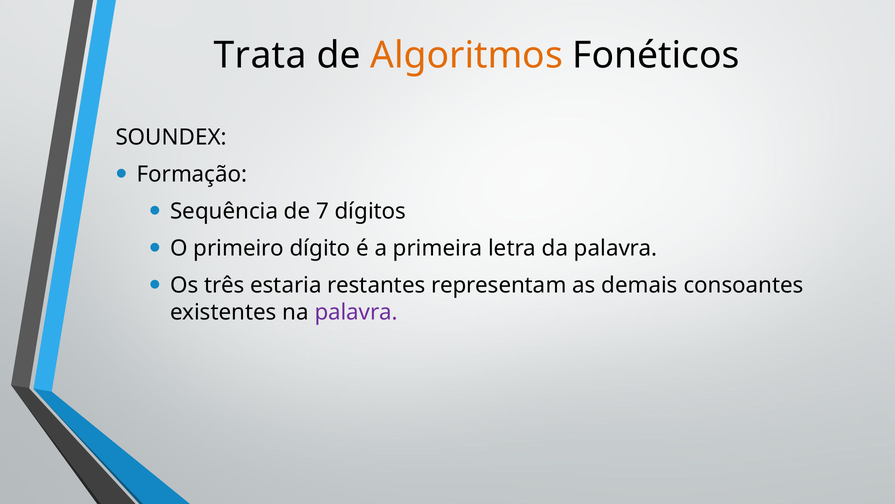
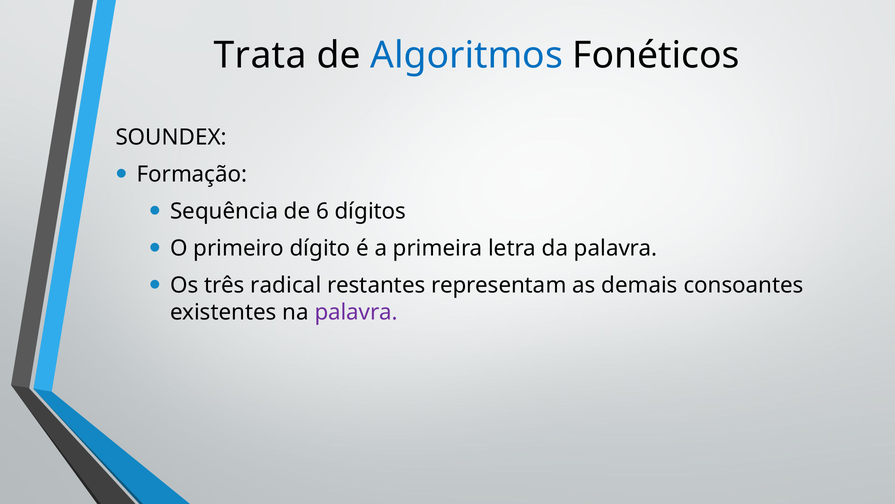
Algoritmos colour: orange -> blue
7: 7 -> 6
estaria: estaria -> radical
